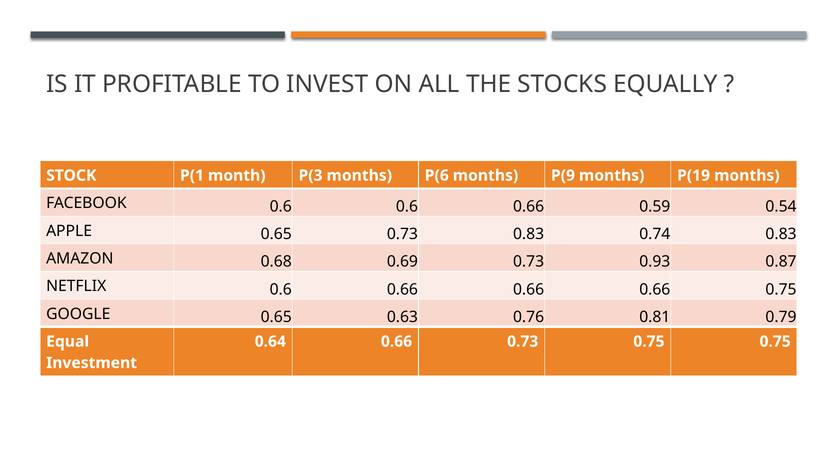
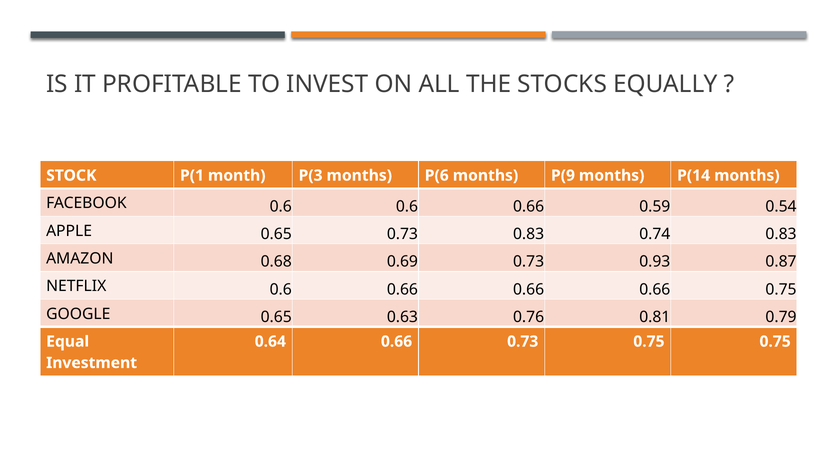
P(19: P(19 -> P(14
